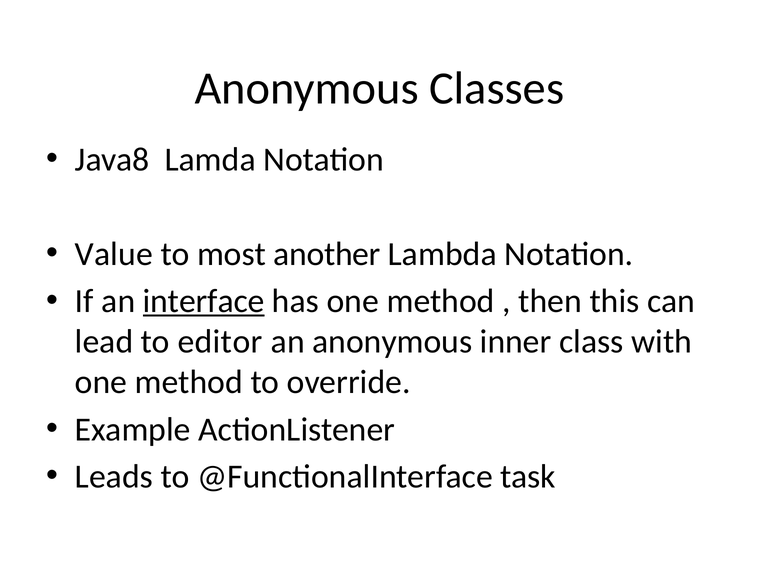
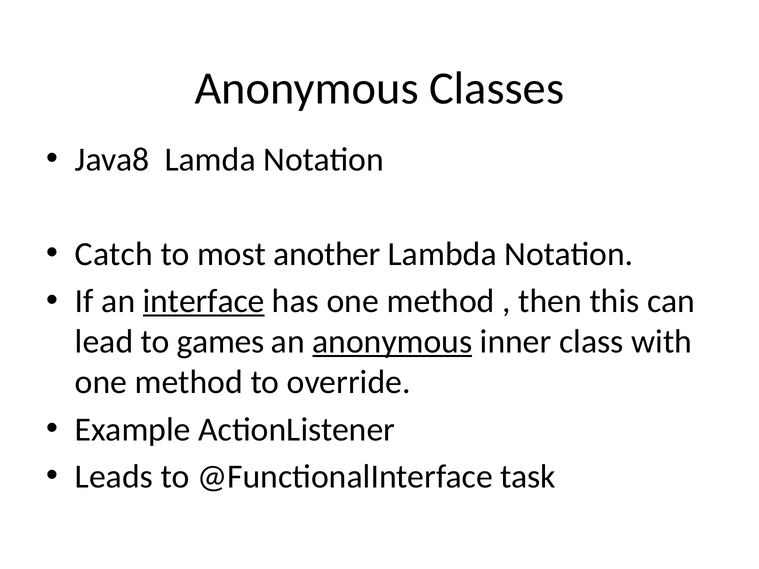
Value: Value -> Catch
editor: editor -> games
anonymous at (392, 342) underline: none -> present
